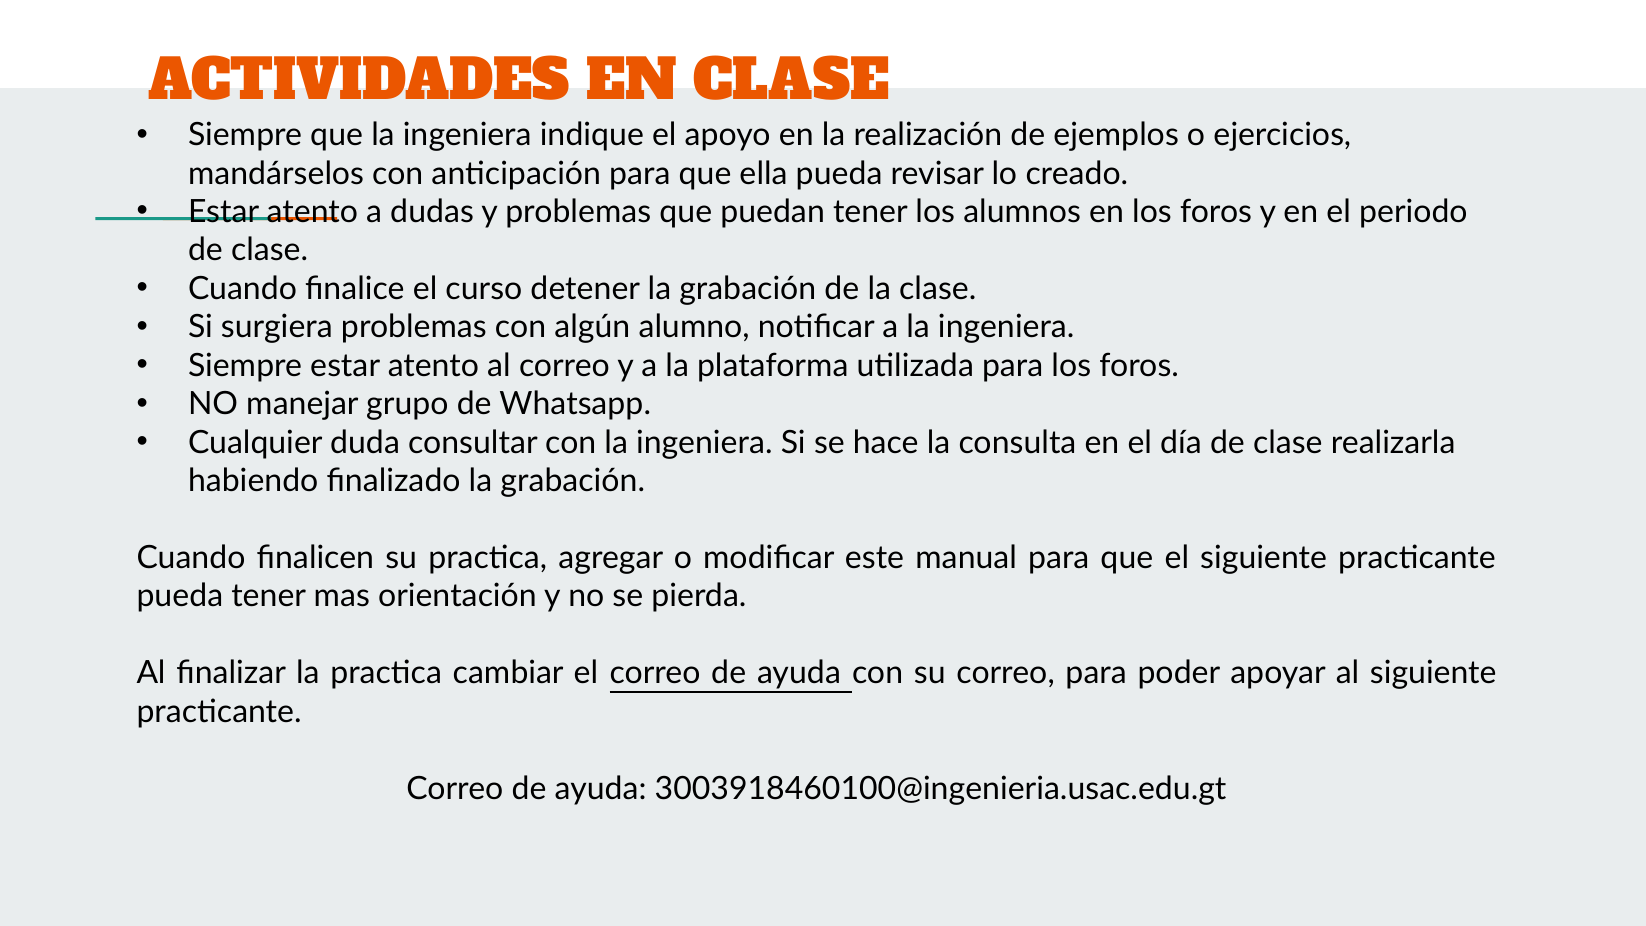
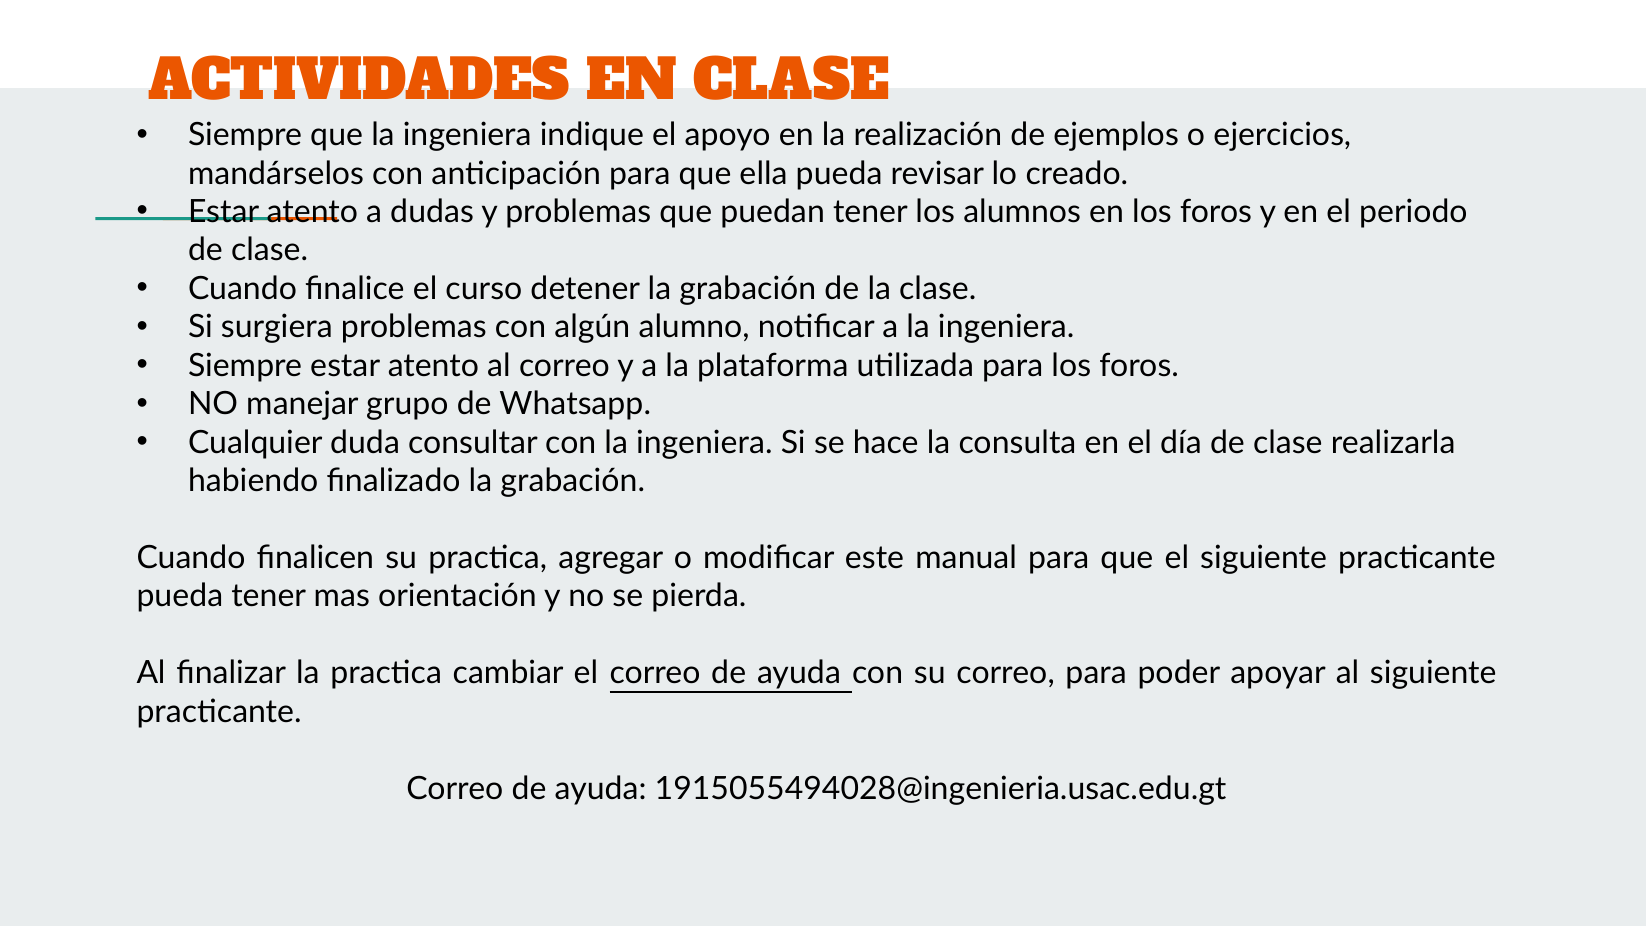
3003918460100@ingenieria.usac.edu.gt: 3003918460100@ingenieria.usac.edu.gt -> 1915055494028@ingenieria.usac.edu.gt
